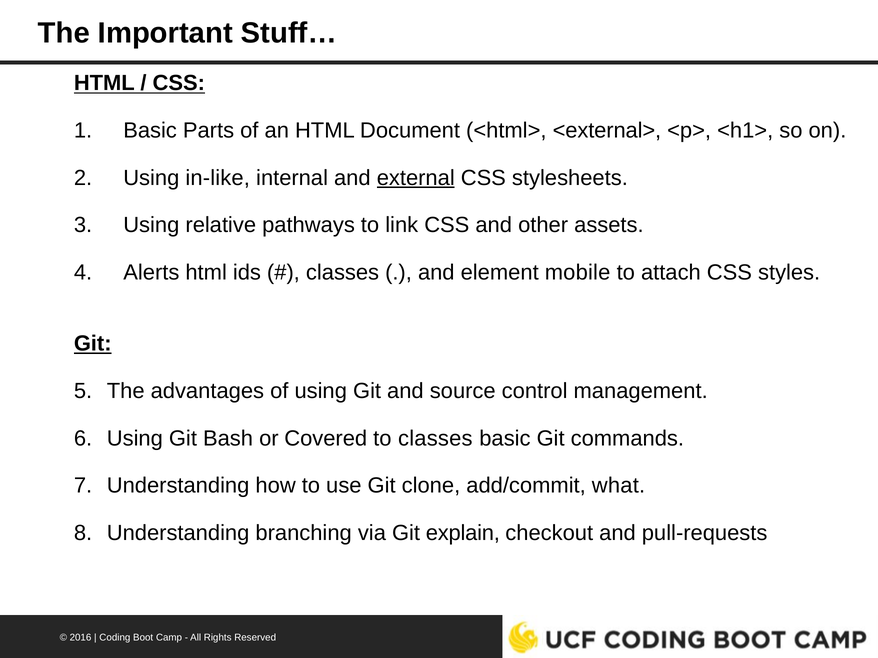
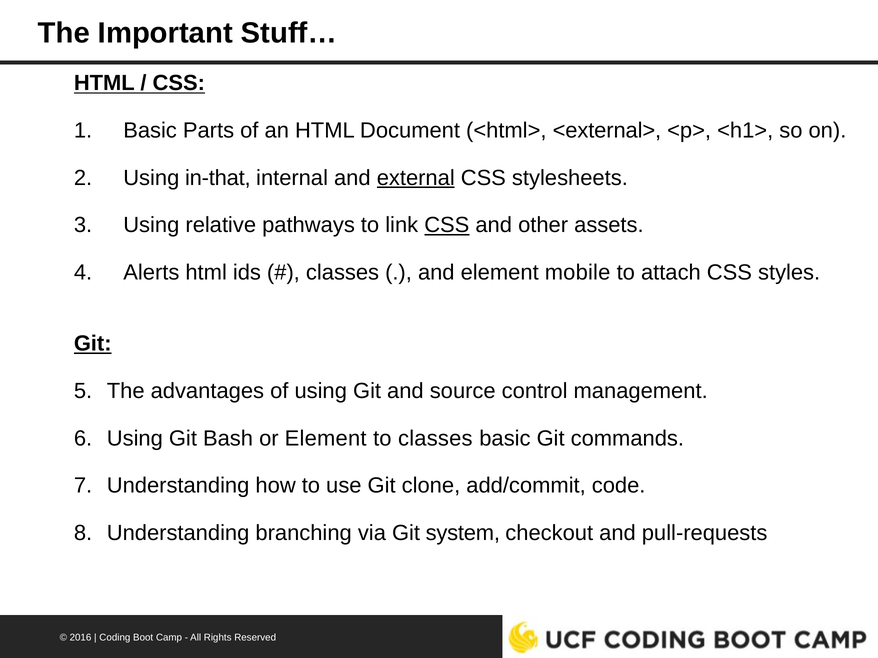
in-like: in-like -> in-that
CSS at (447, 225) underline: none -> present
or Covered: Covered -> Element
what: what -> code
explain: explain -> system
